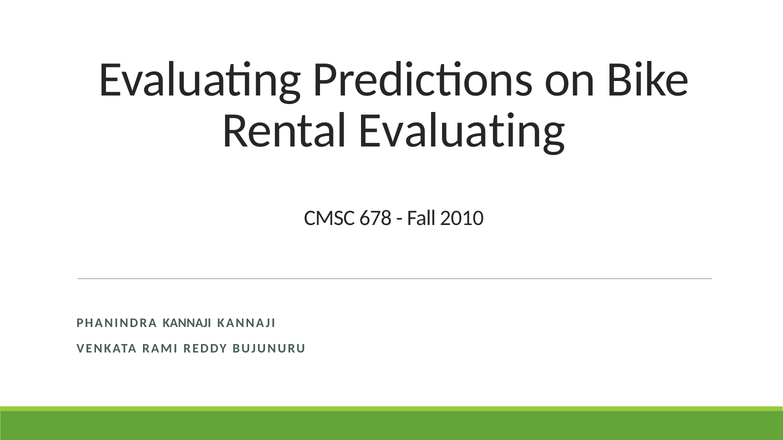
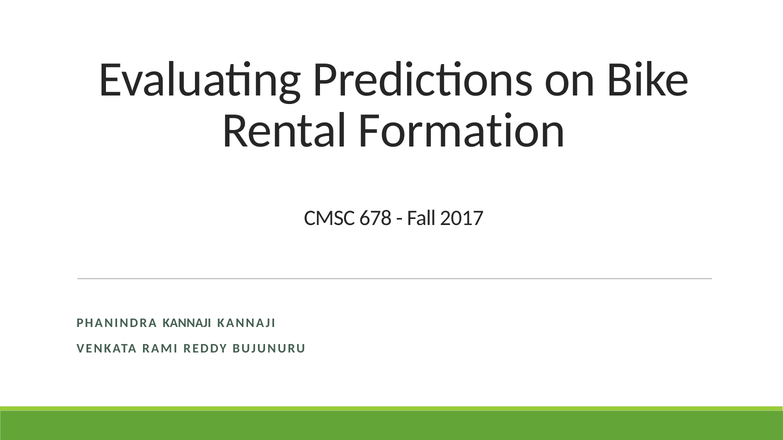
Rental Evaluating: Evaluating -> Formation
2010: 2010 -> 2017
